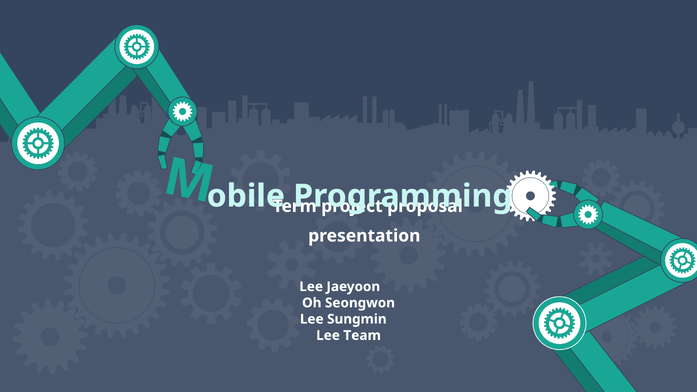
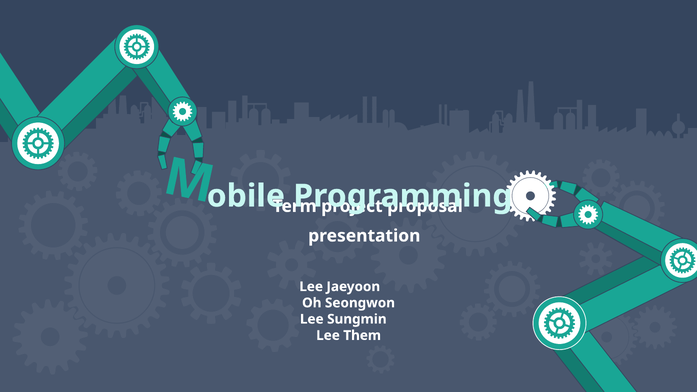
Team: Team -> Them
